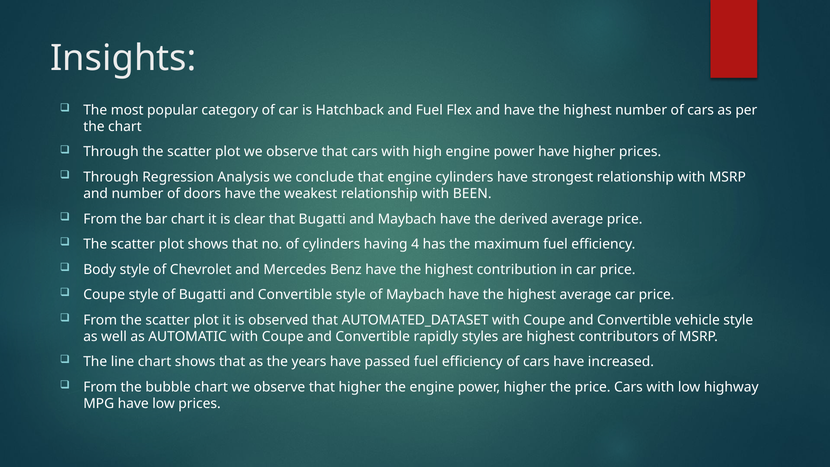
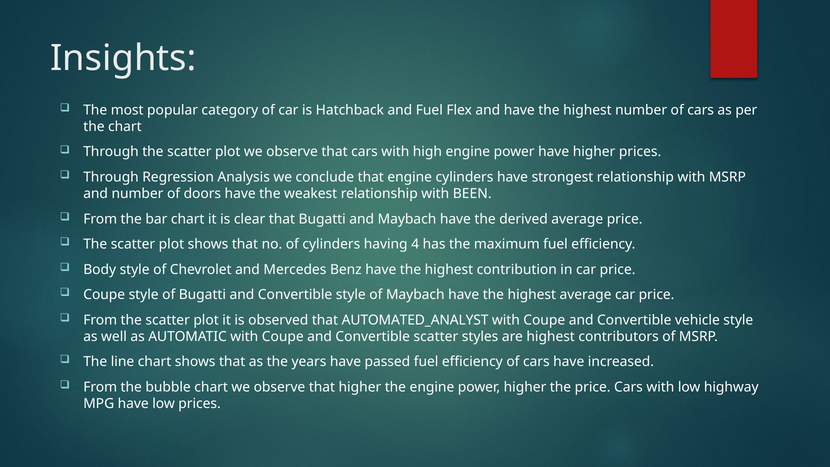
AUTOMATED_DATASET: AUTOMATED_DATASET -> AUTOMATED_ANALYST
Convertible rapidly: rapidly -> scatter
